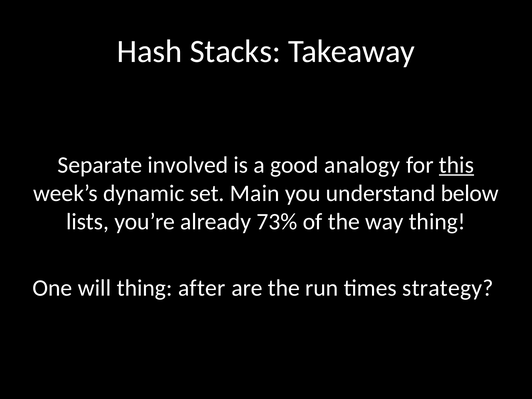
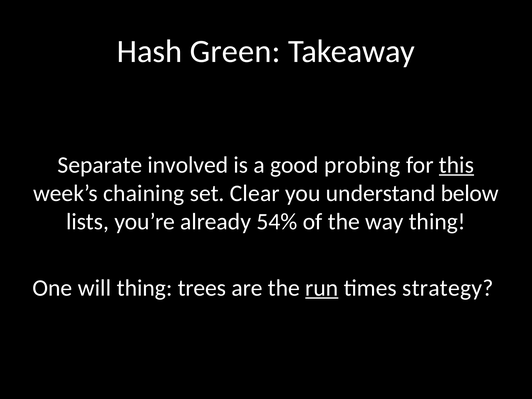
Stacks: Stacks -> Green
analogy: analogy -> probing
dynamic: dynamic -> chaining
Main: Main -> Clear
73%: 73% -> 54%
after: after -> trees
run underline: none -> present
